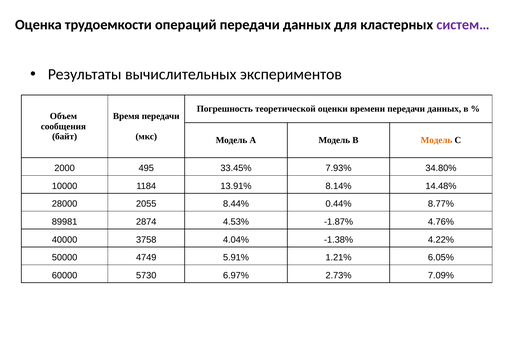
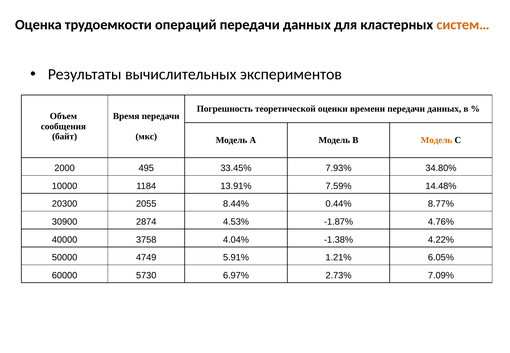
систем… colour: purple -> orange
8.14%: 8.14% -> 7.59%
28000: 28000 -> 20300
89981: 89981 -> 30900
